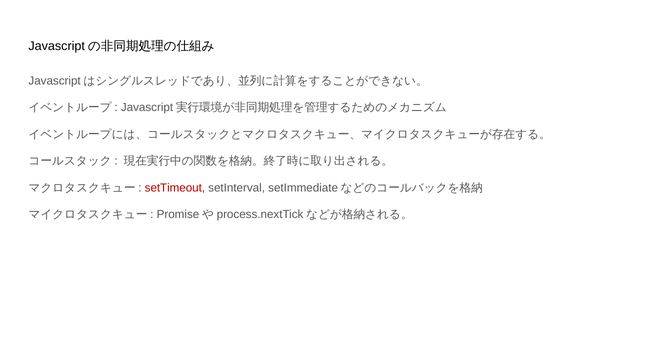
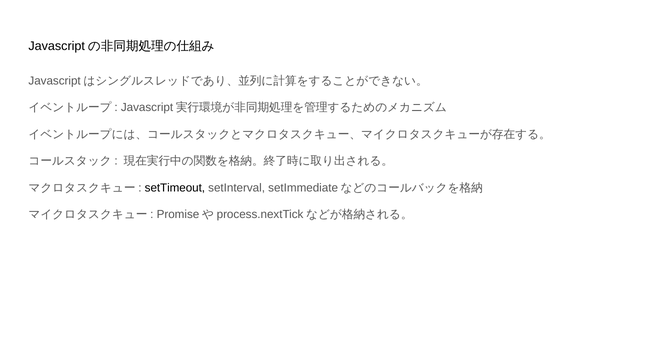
setTimeout colour: red -> black
